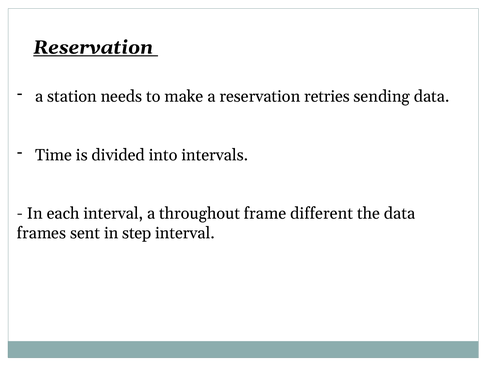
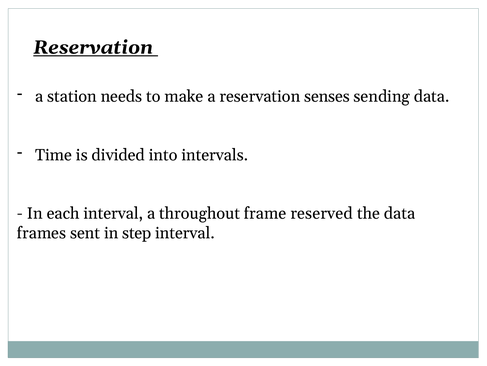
retries: retries -> senses
different: different -> reserved
